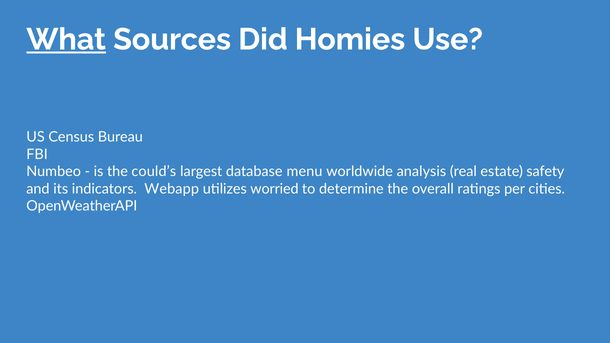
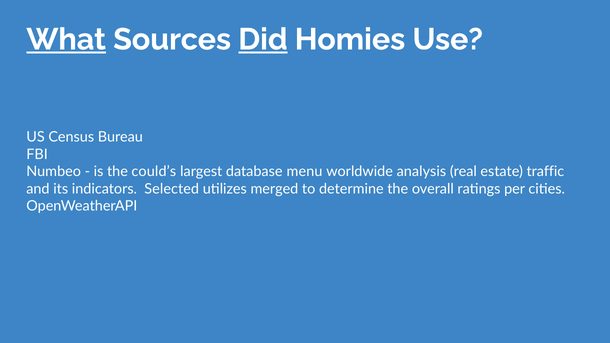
Did underline: none -> present
safety: safety -> traffic
Webapp: Webapp -> Selected
worried: worried -> merged
